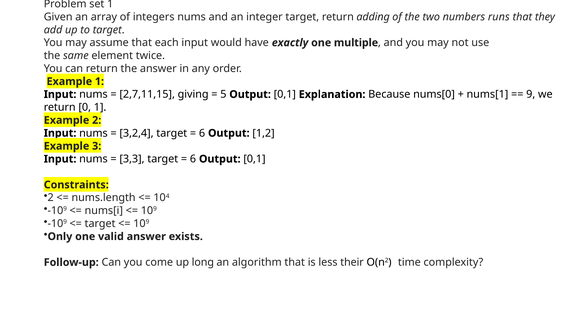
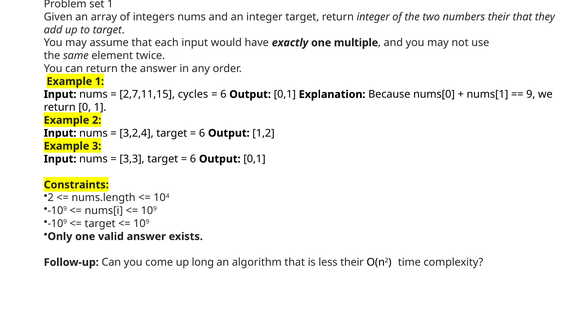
return adding: adding -> integer
numbers runs: runs -> their
giving: giving -> cycles
5 at (223, 94): 5 -> 6
